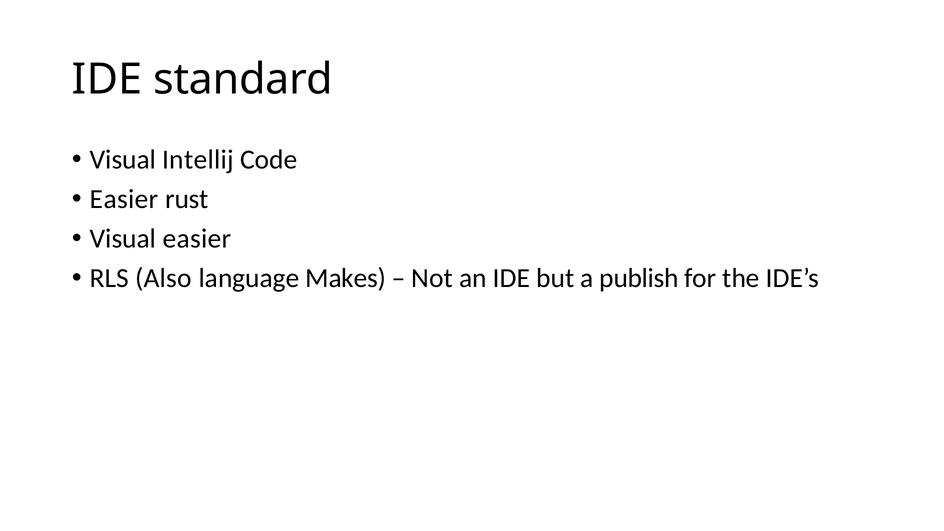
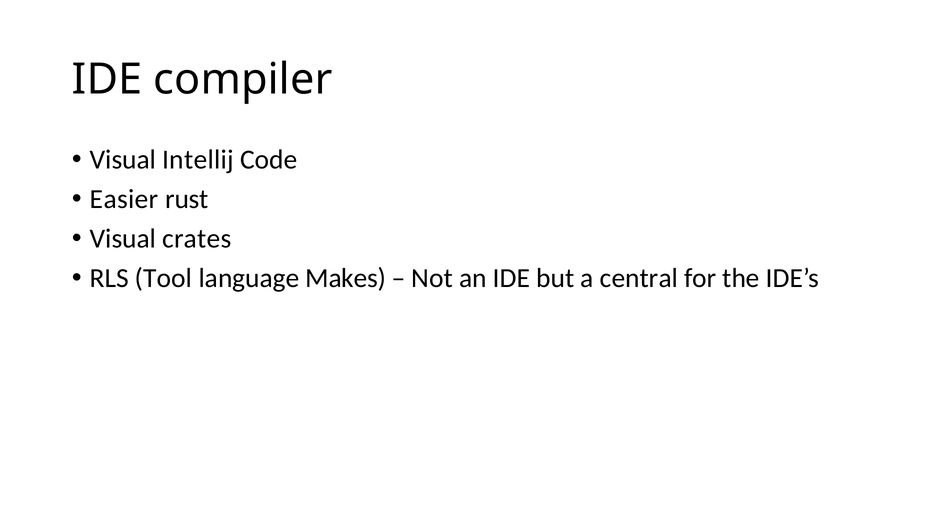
standard: standard -> compiler
Visual easier: easier -> crates
Also: Also -> Tool
publish: publish -> central
